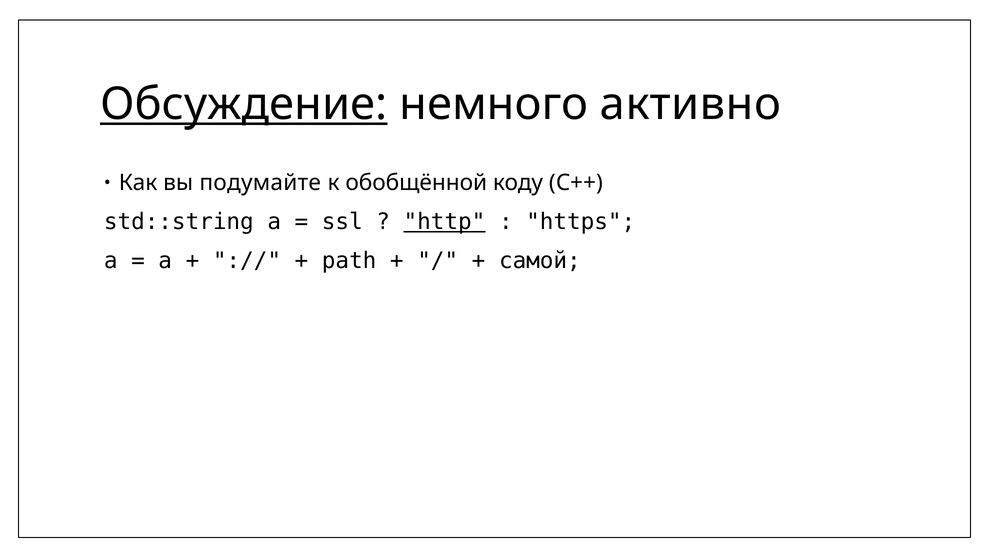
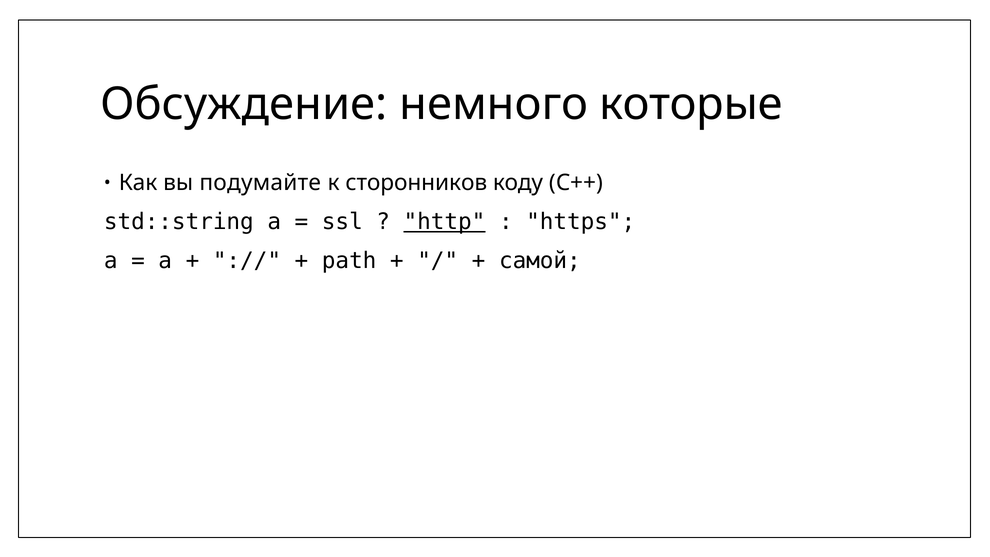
Обсуждение underline: present -> none
активно: активно -> которые
обобщённой: обобщённой -> сторонников
